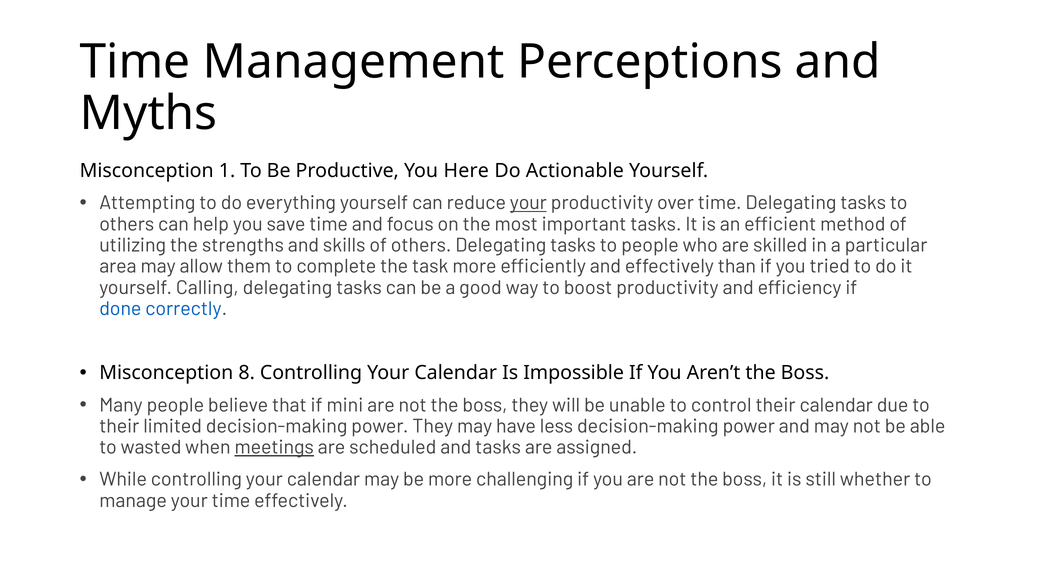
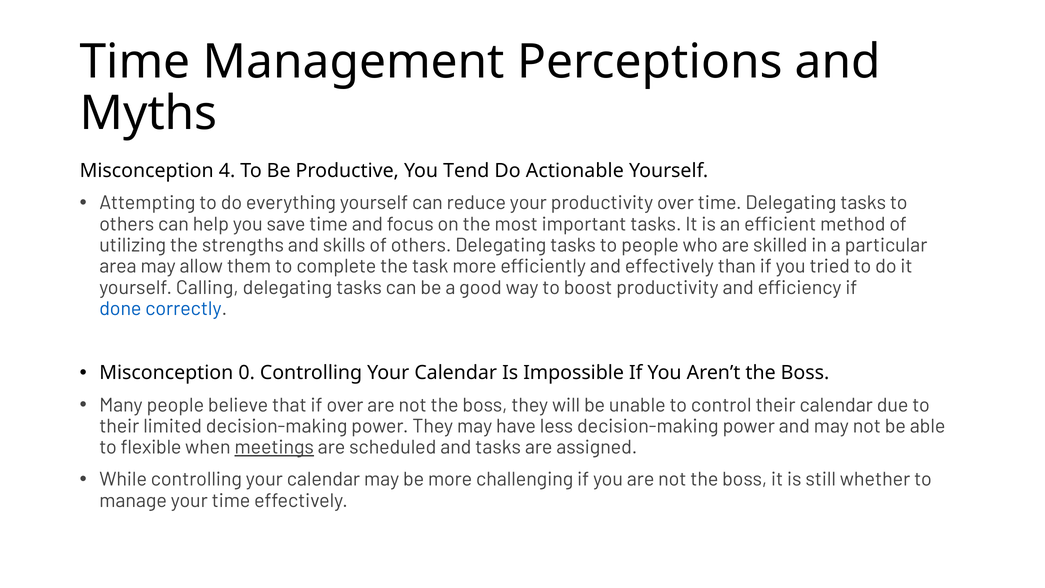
1: 1 -> 4
Here: Here -> Tend
your at (528, 203) underline: present -> none
8: 8 -> 0
if mini: mini -> over
wasted: wasted -> flexible
